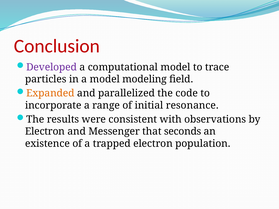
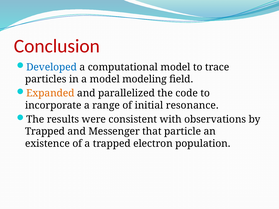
Developed colour: purple -> blue
Electron at (45, 132): Electron -> Trapped
seconds: seconds -> particle
